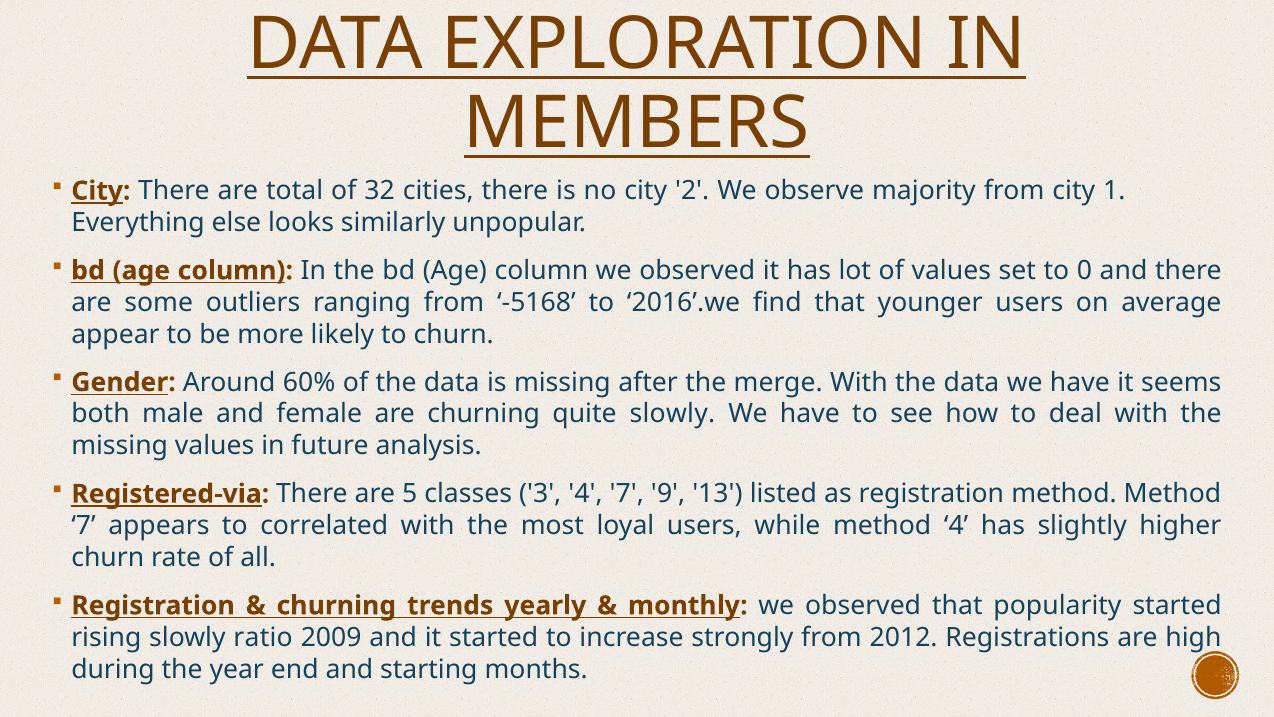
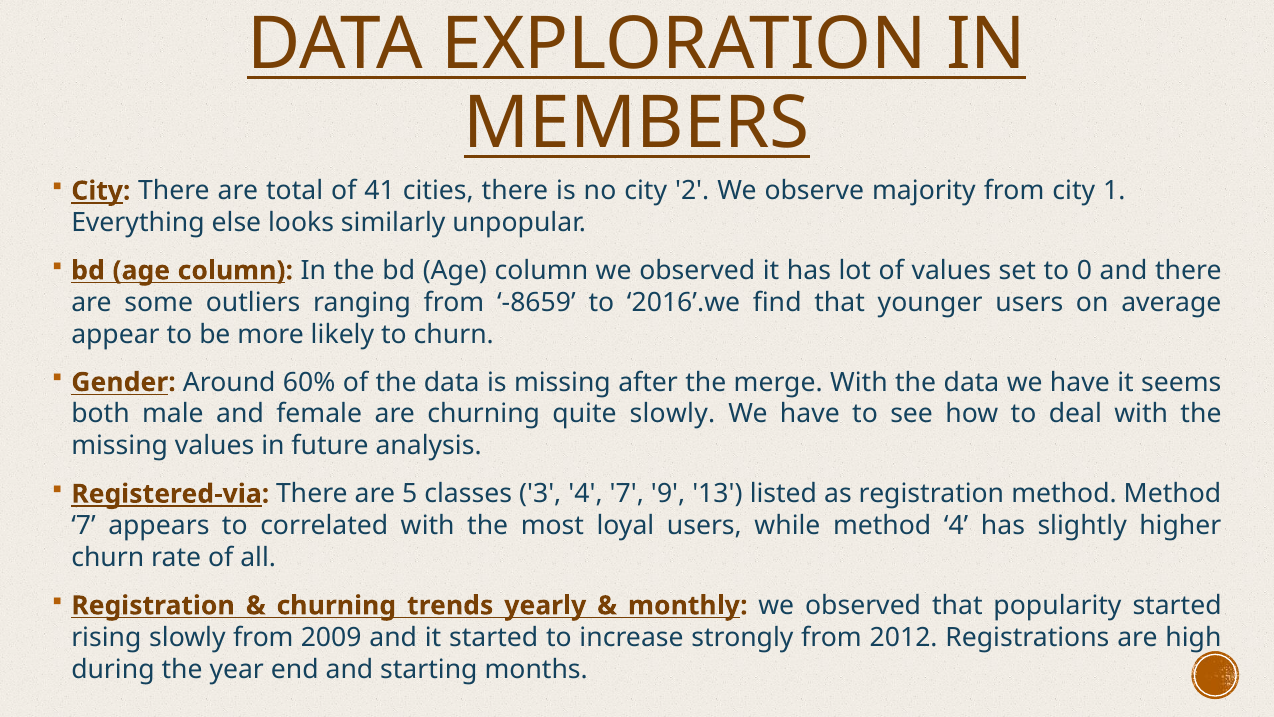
32: 32 -> 41
-5168: -5168 -> -8659
slowly ratio: ratio -> from
